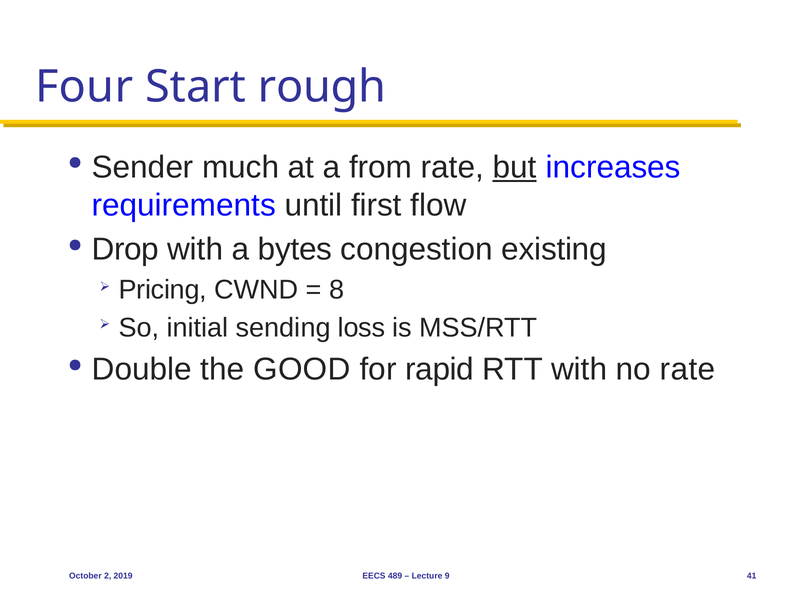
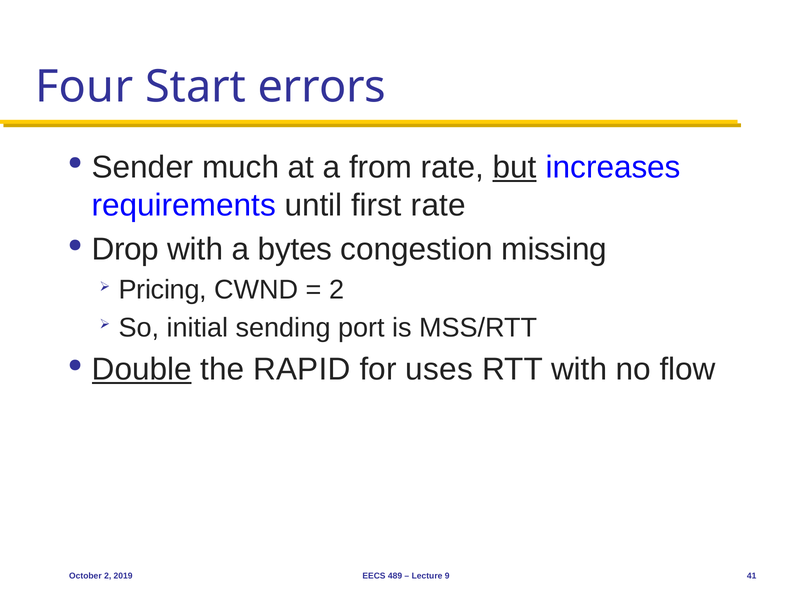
rough: rough -> errors
first flow: flow -> rate
existing: existing -> missing
8 at (337, 290): 8 -> 2
loss: loss -> port
Double underline: none -> present
GOOD: GOOD -> RAPID
rapid: rapid -> uses
no rate: rate -> flow
